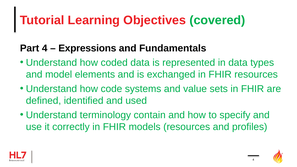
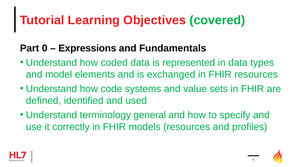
Part 4: 4 -> 0
contain: contain -> general
